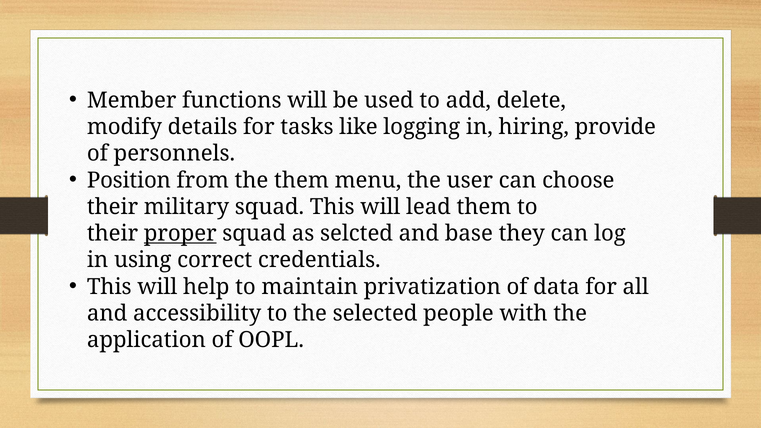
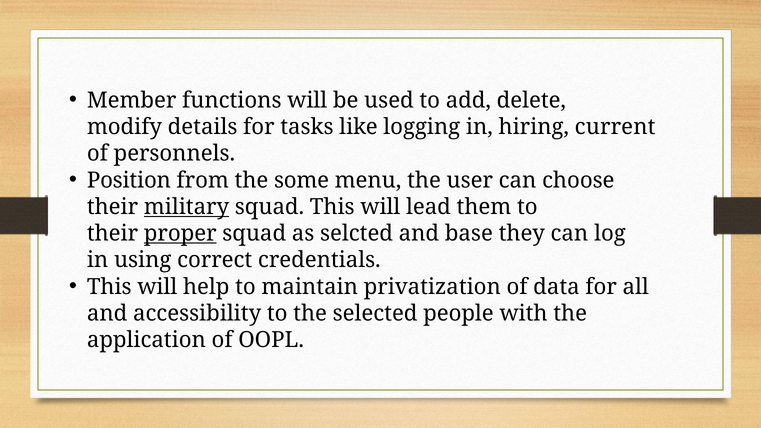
provide: provide -> current
the them: them -> some
military underline: none -> present
